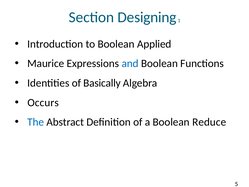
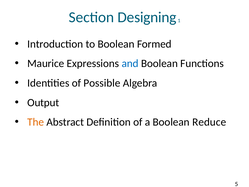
Applied: Applied -> Formed
Basically: Basically -> Possible
Occurs: Occurs -> Output
The colour: blue -> orange
